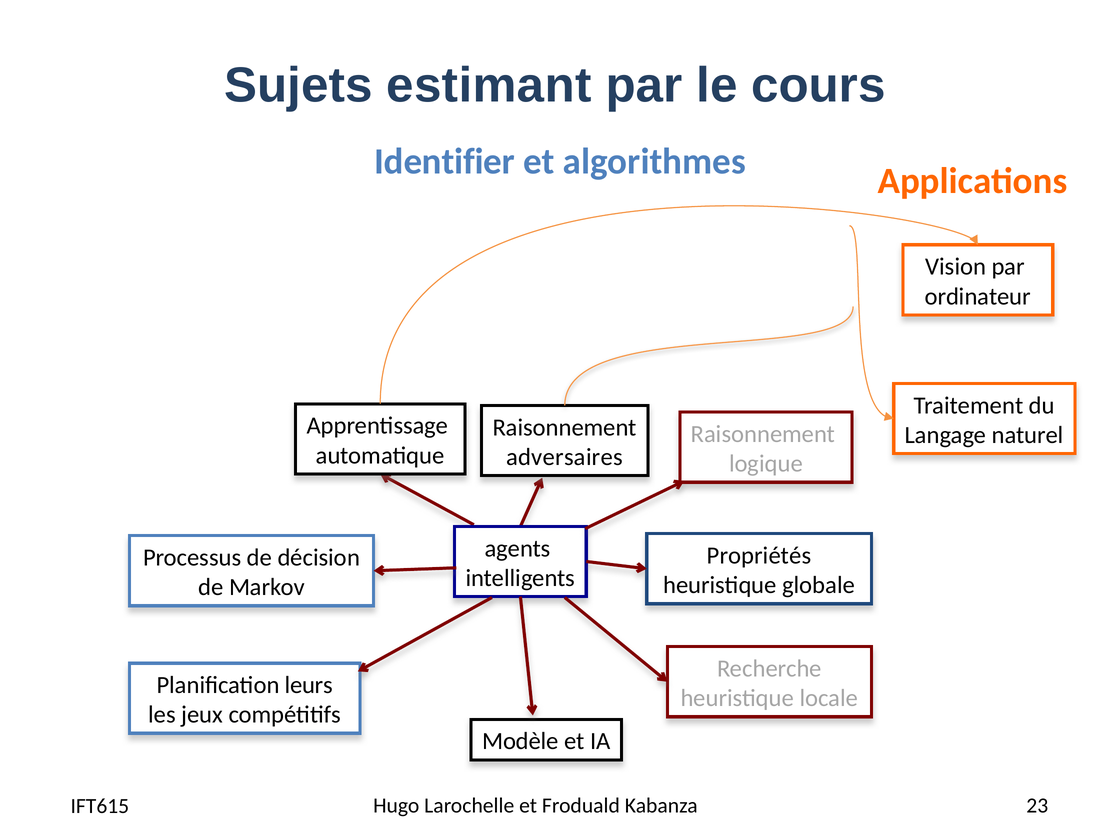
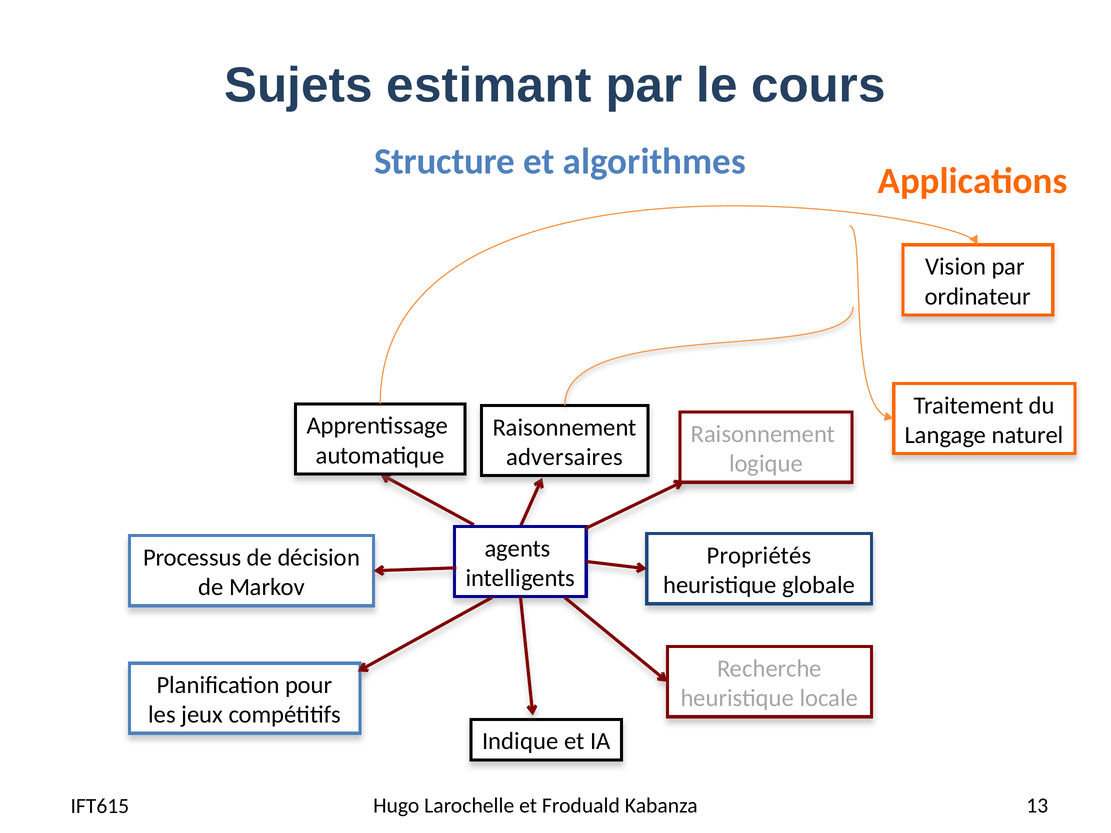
Identifier: Identifier -> Structure
leurs: leurs -> pour
Modèle: Modèle -> Indique
23: 23 -> 13
